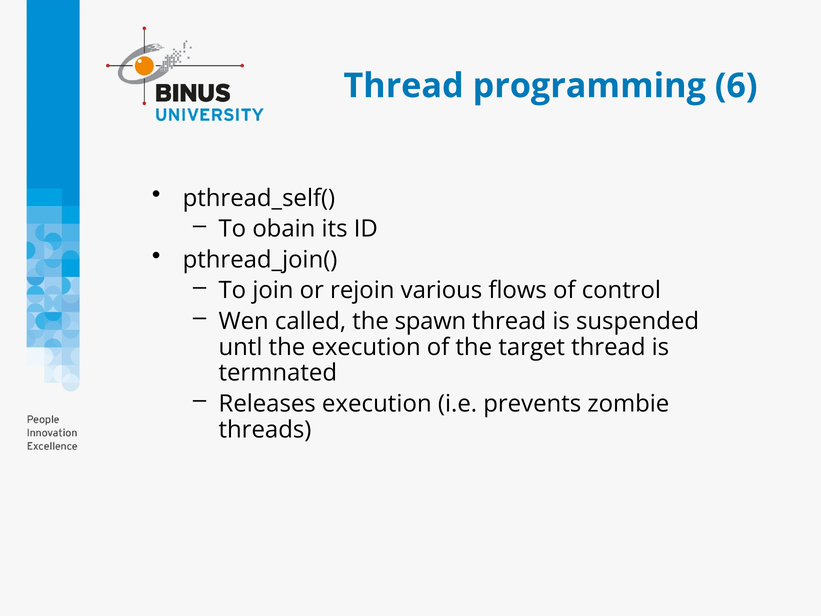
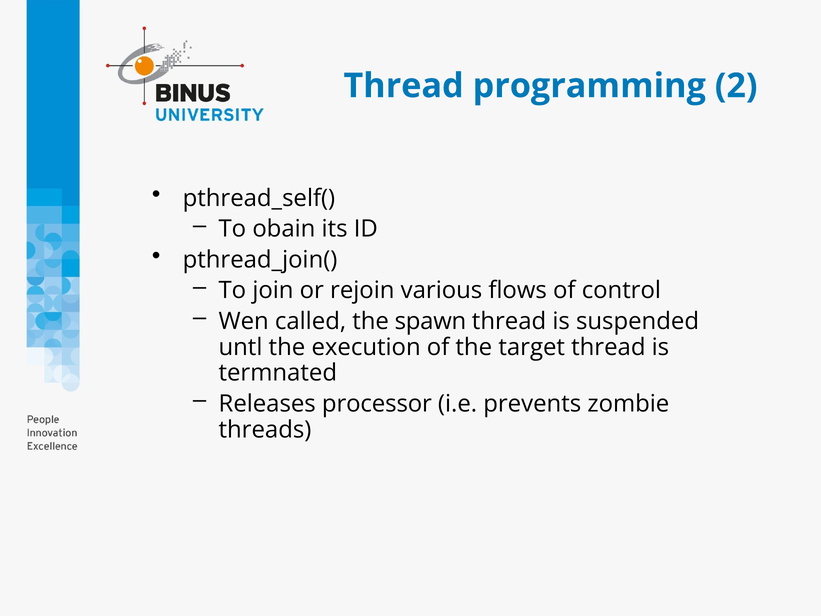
6: 6 -> 2
Releases execution: execution -> processor
